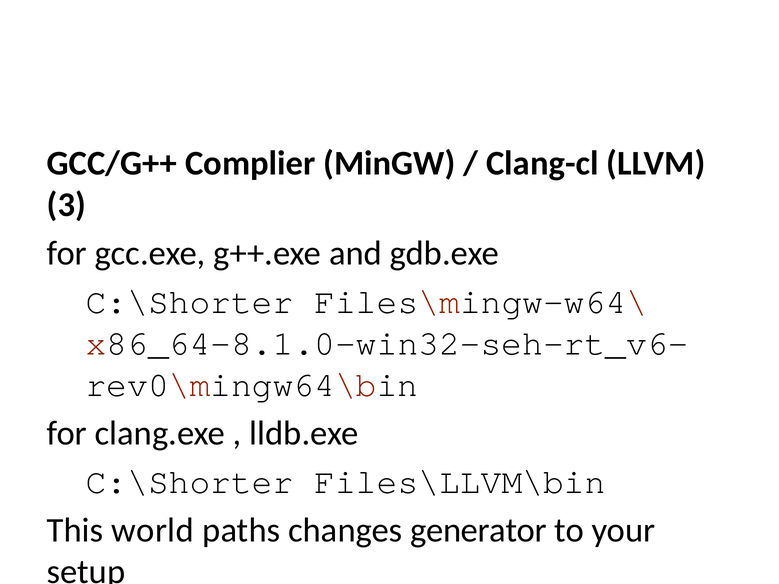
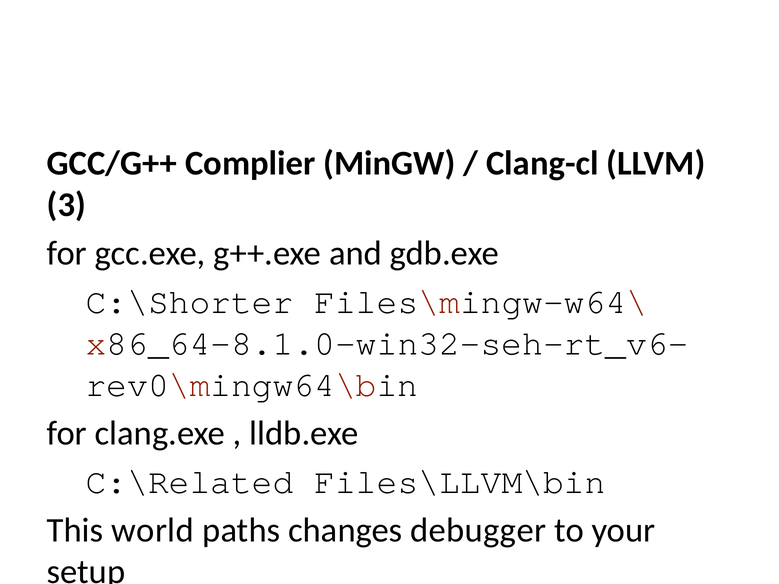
C:\Shorter at (190, 482): C:\Shorter -> C:\Related
generator: generator -> debugger
